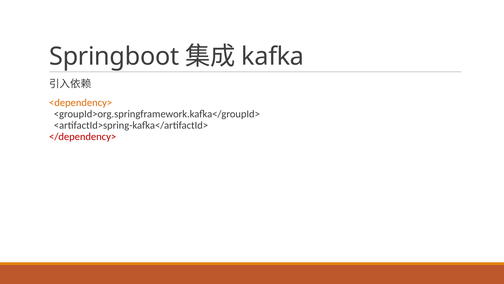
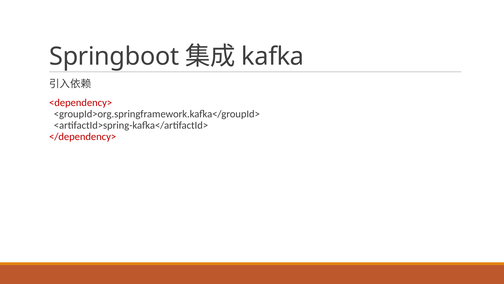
<dependency> colour: orange -> red
